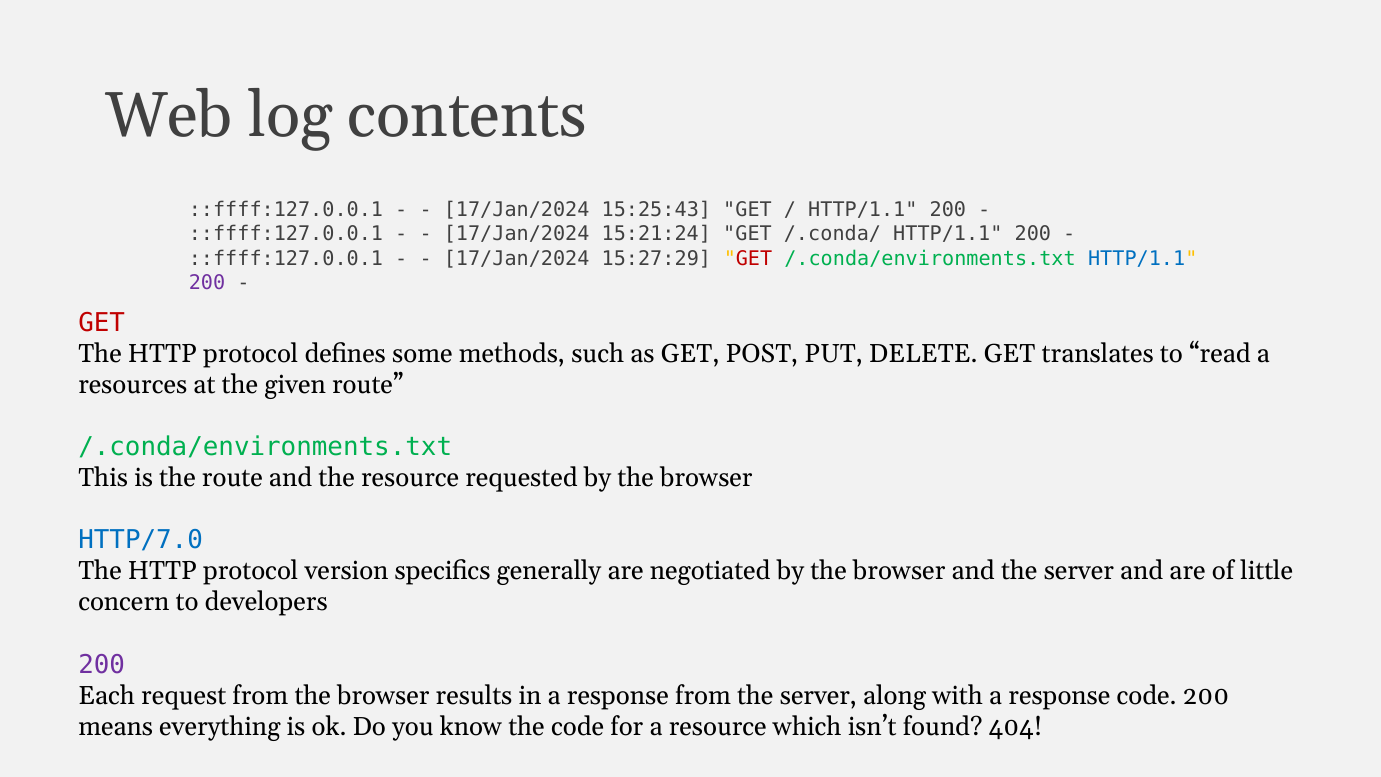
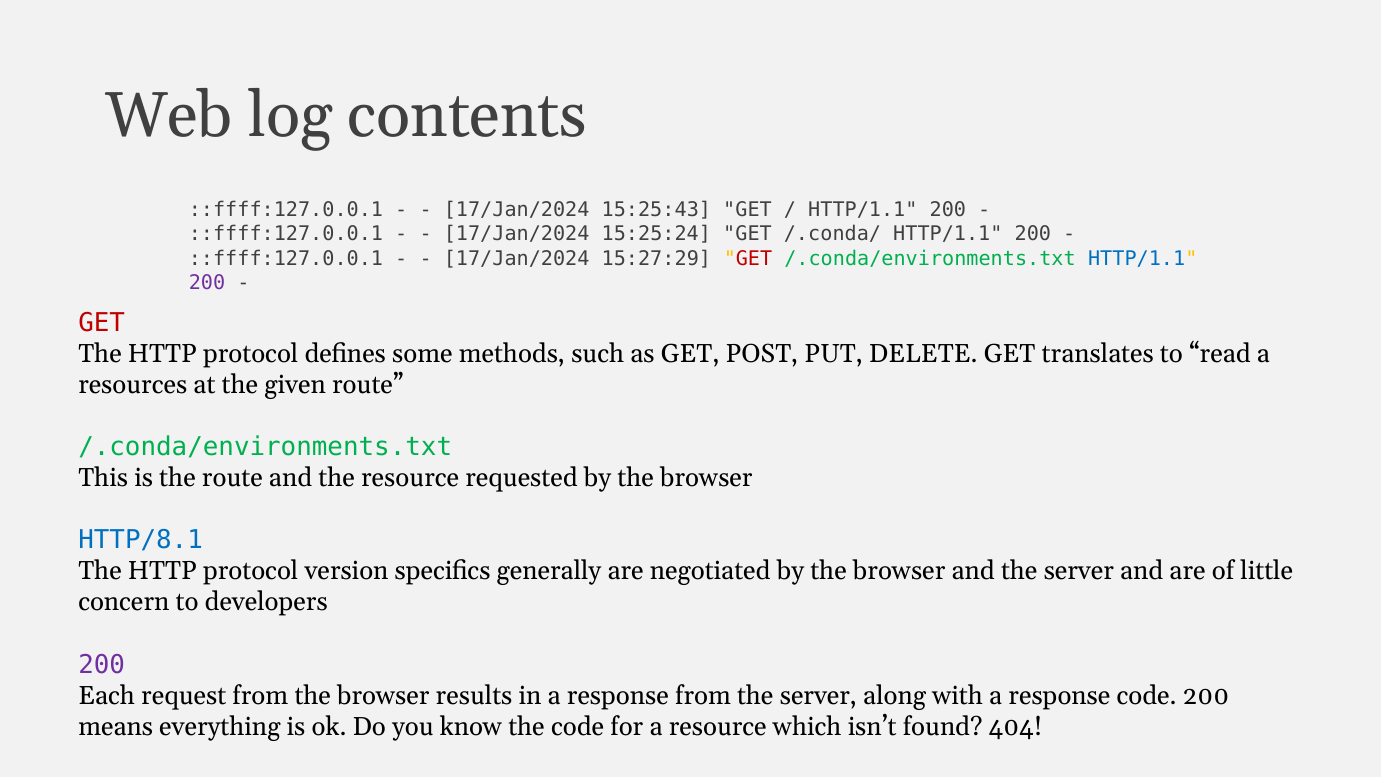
15:21:24: 15:21:24 -> 15:25:24
HTTP/7.0: HTTP/7.0 -> HTTP/8.1
